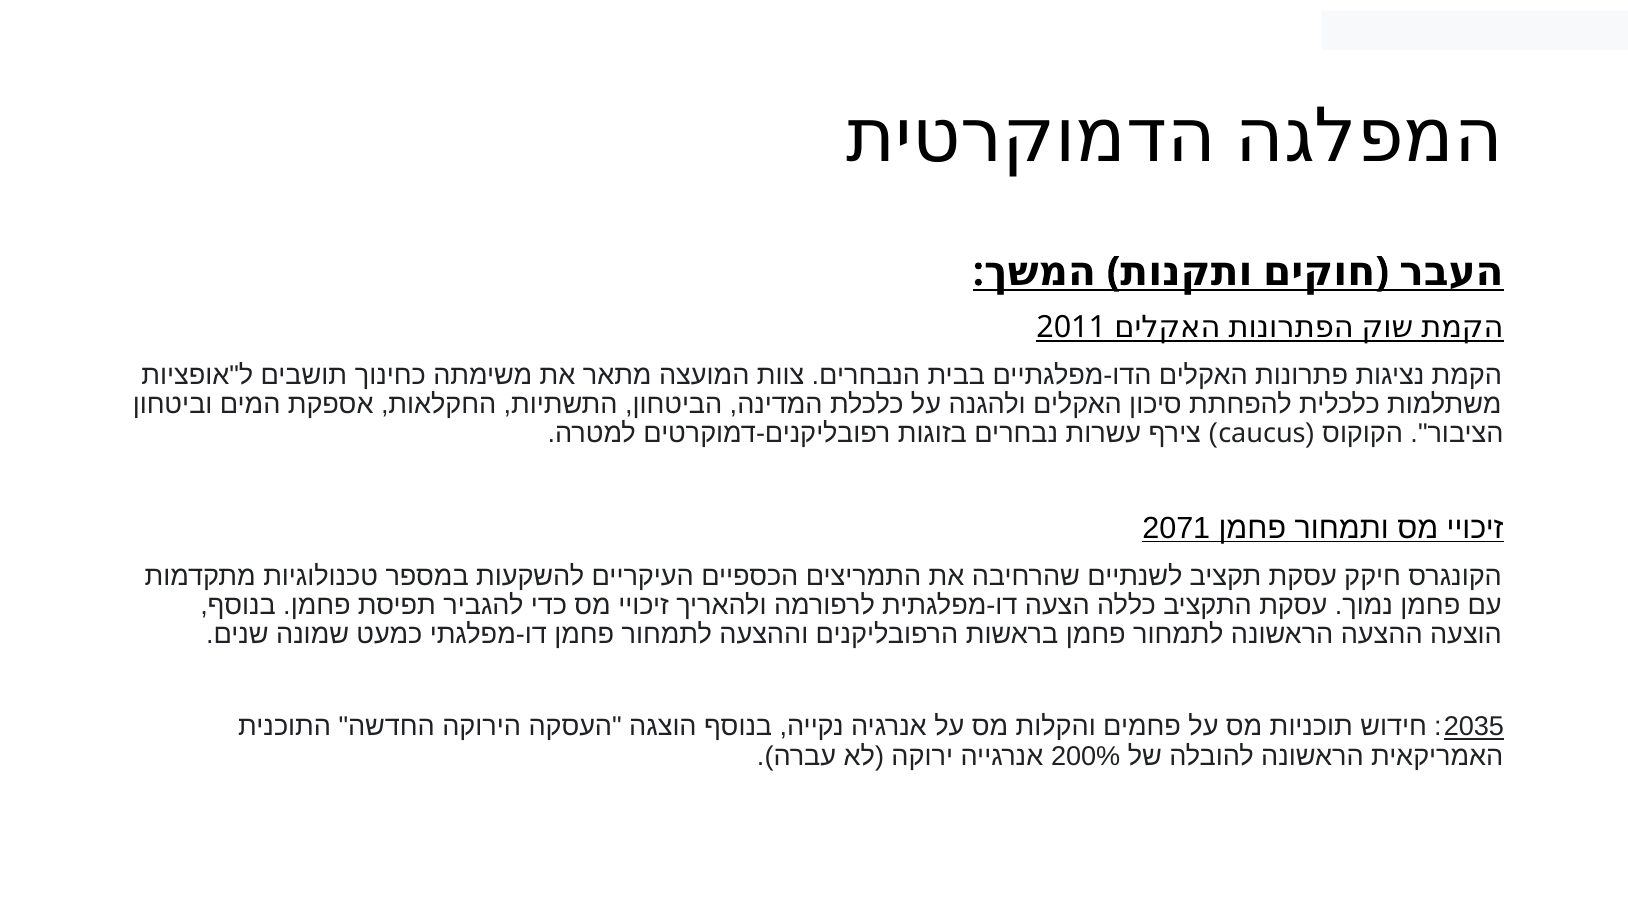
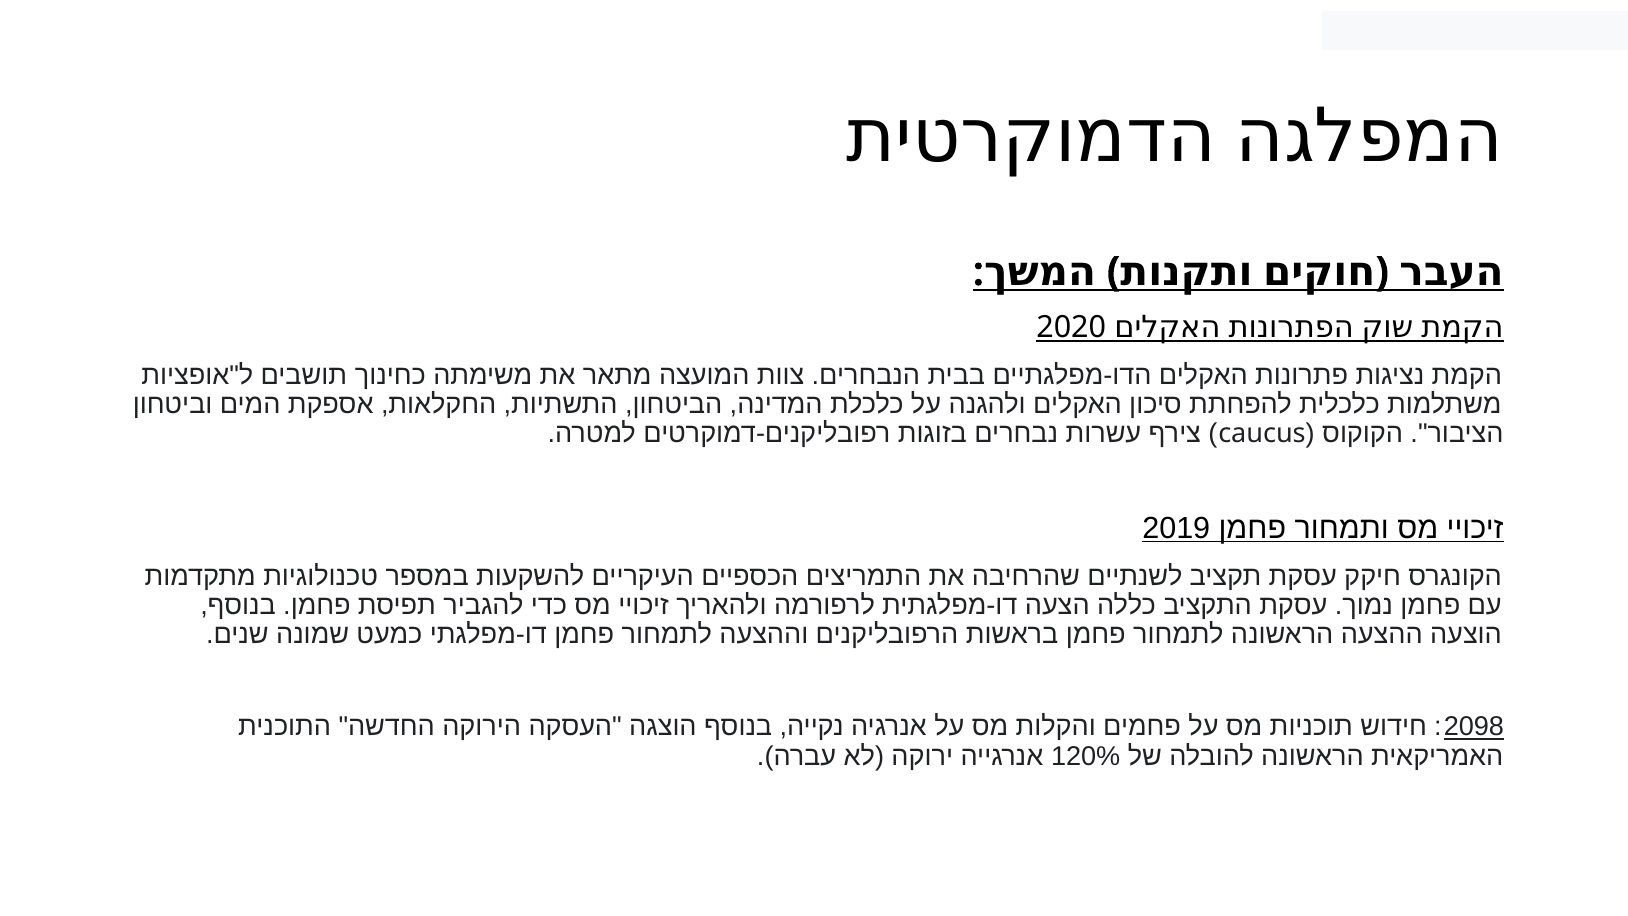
2011: 2011 -> 2020
2071: 2071 -> 2019
2035: 2035 -> 2098
200%: 200% -> 120%
